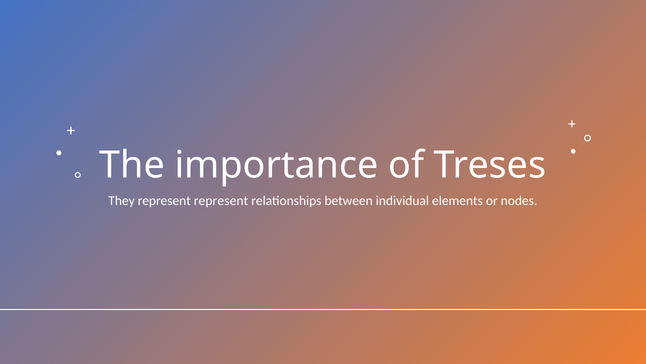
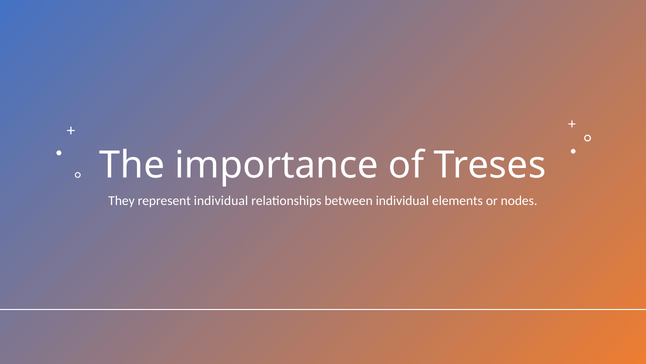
represent represent: represent -> individual
